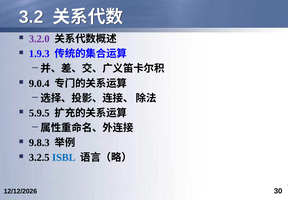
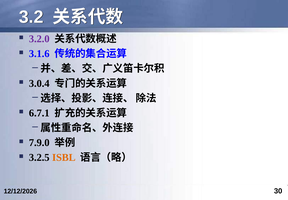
1.9.3: 1.9.3 -> 3.1.6
9.0.4: 9.0.4 -> 3.0.4
5.9.5: 5.9.5 -> 6.7.1
9.8.3: 9.8.3 -> 7.9.0
ISBL colour: blue -> orange
